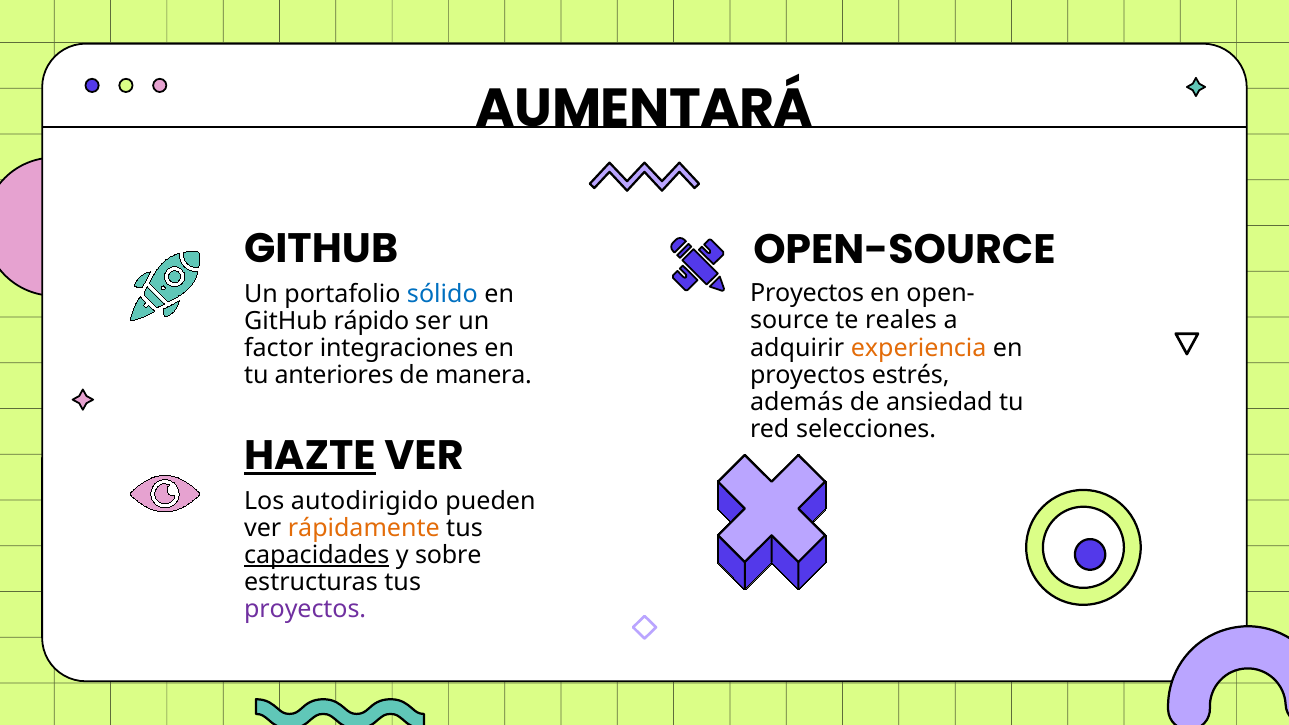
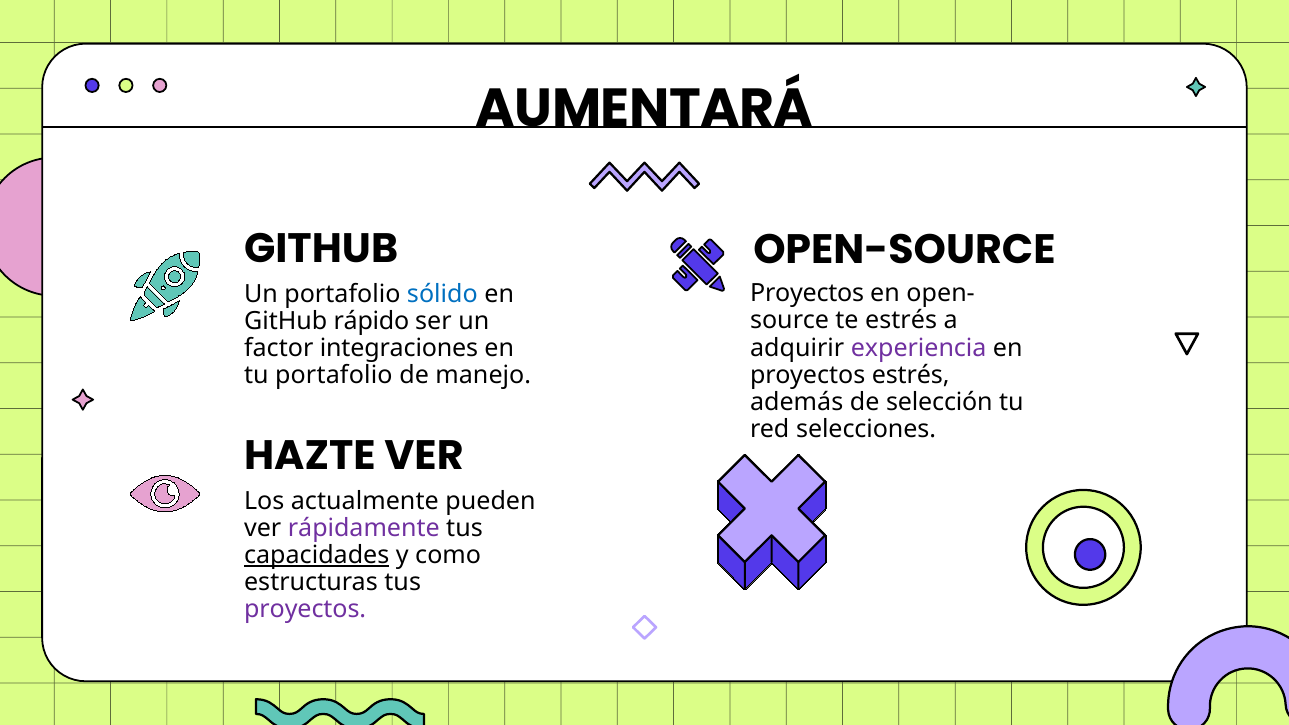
te reales: reales -> estrés
experiencia colour: orange -> purple
tu anteriores: anteriores -> portafolio
manera: manera -> manejo
ansiedad: ansiedad -> selección
HAZTE underline: present -> none
autodirigido: autodirigido -> actualmente
rápidamente colour: orange -> purple
sobre: sobre -> como
